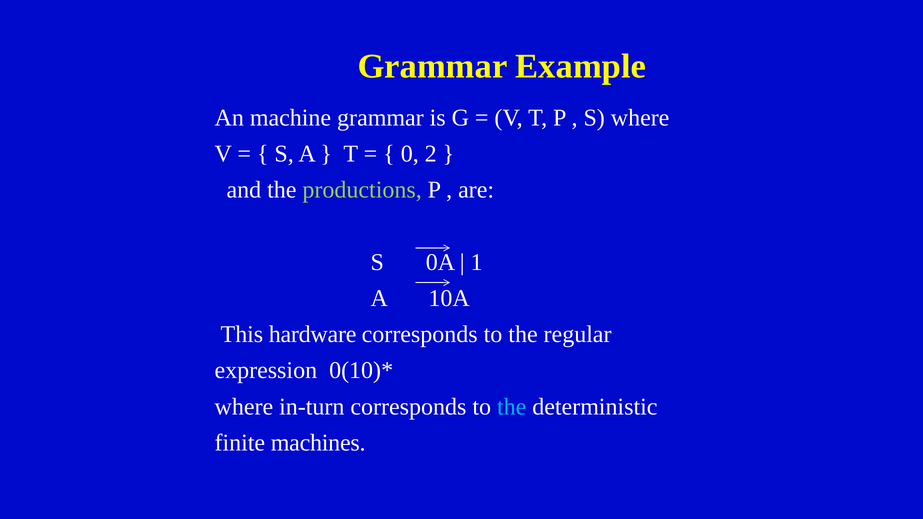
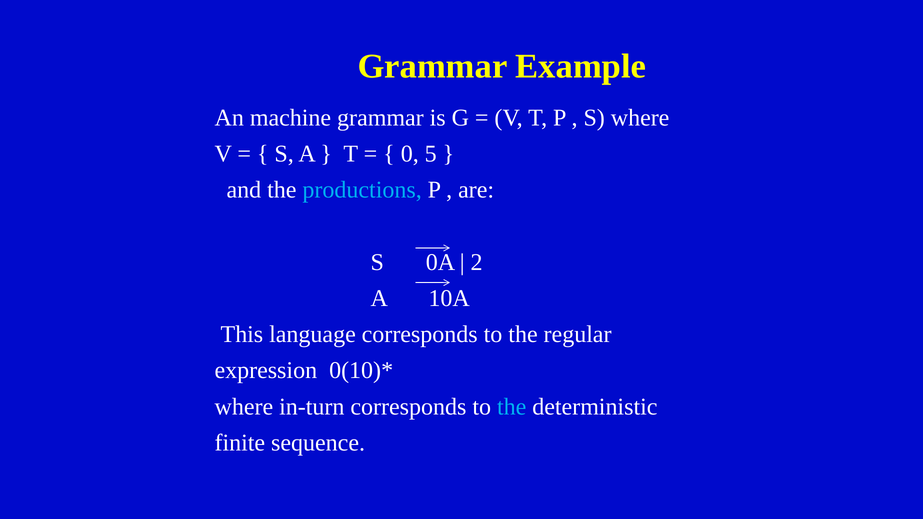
2: 2 -> 5
productions colour: light green -> light blue
1: 1 -> 2
hardware: hardware -> language
machines: machines -> sequence
